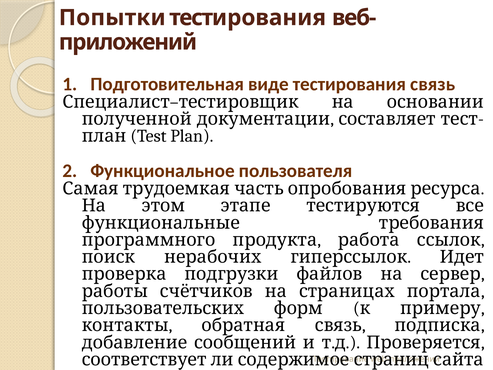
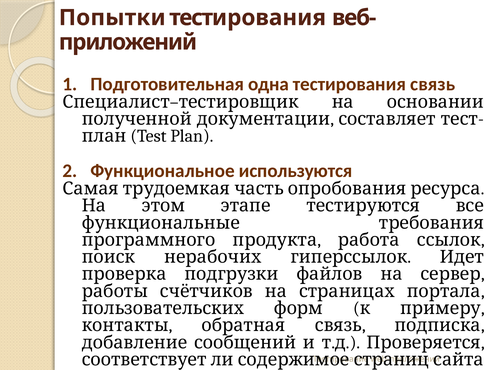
виде: виде -> одна
пользователя: пользователя -> используются
